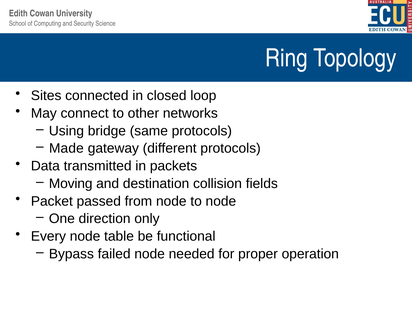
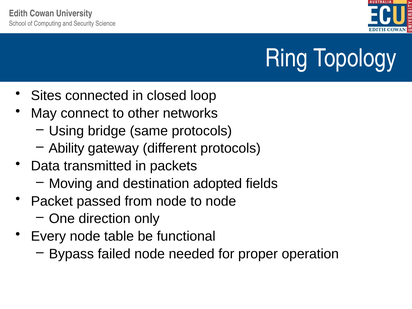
Made: Made -> Ability
collision: collision -> adopted
